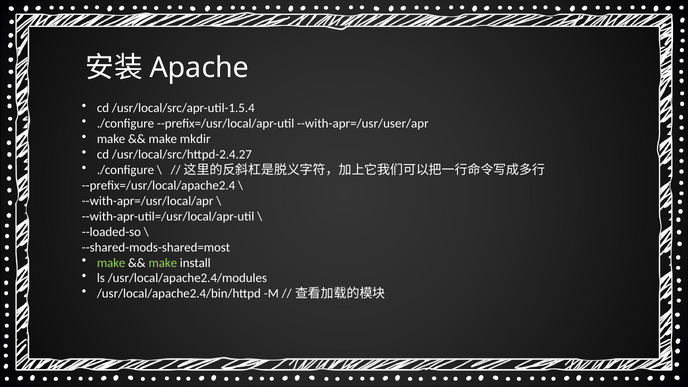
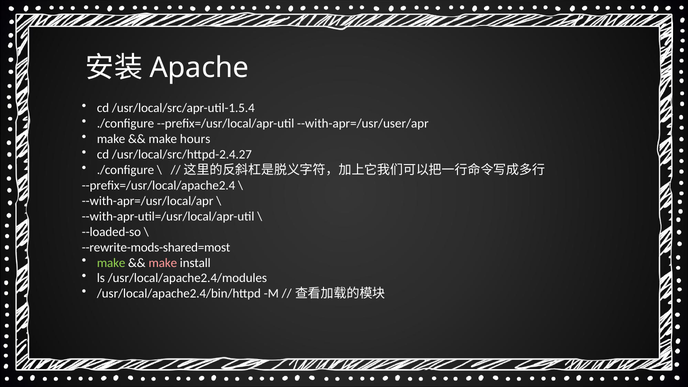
mkdir: mkdir -> hours
--shared-mods-shared=most: --shared-mods-shared=most -> --rewrite-mods-shared=most
make at (163, 263) colour: light green -> pink
